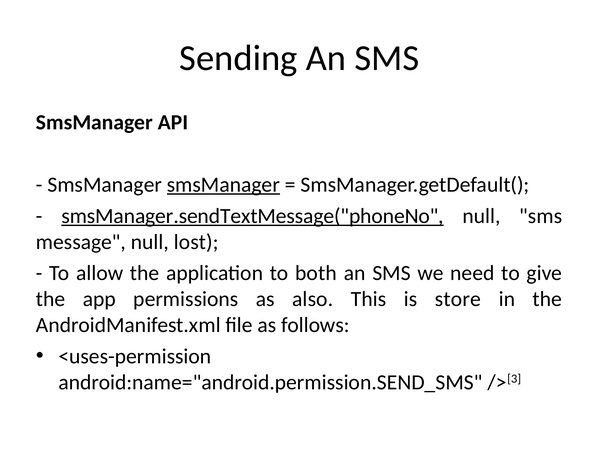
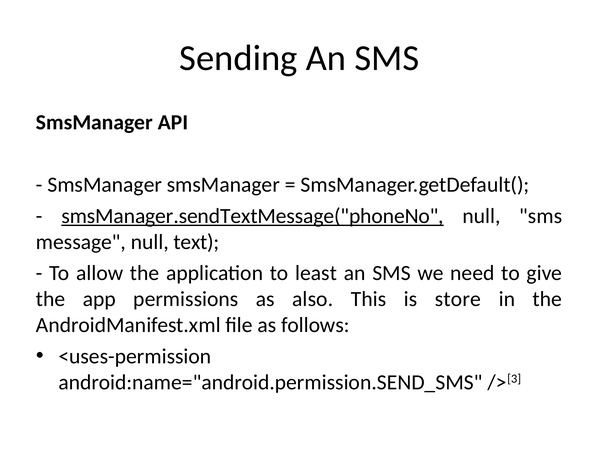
smsManager at (223, 185) underline: present -> none
lost: lost -> text
both: both -> least
